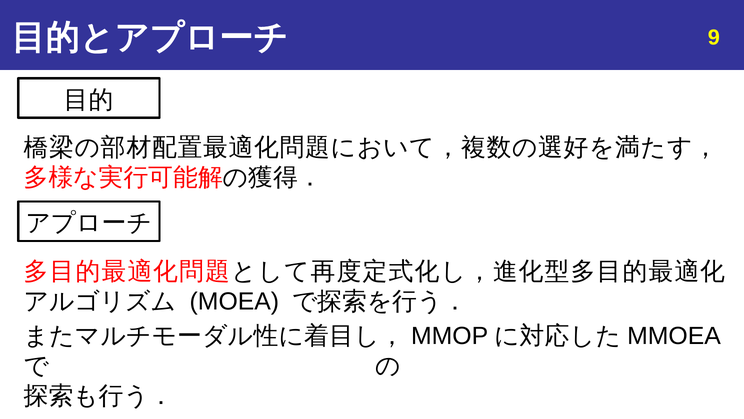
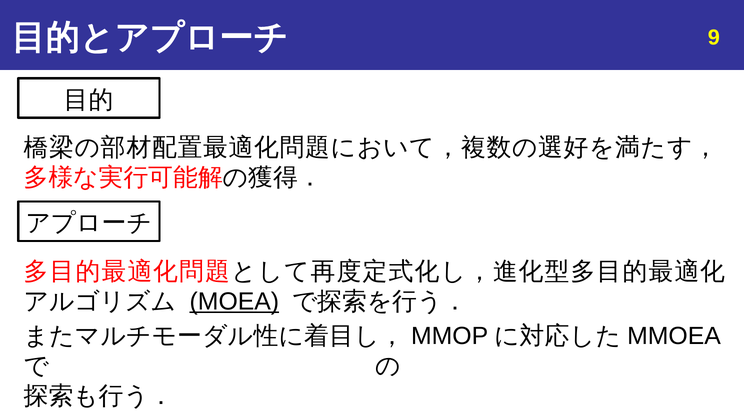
MOEA underline: none -> present
